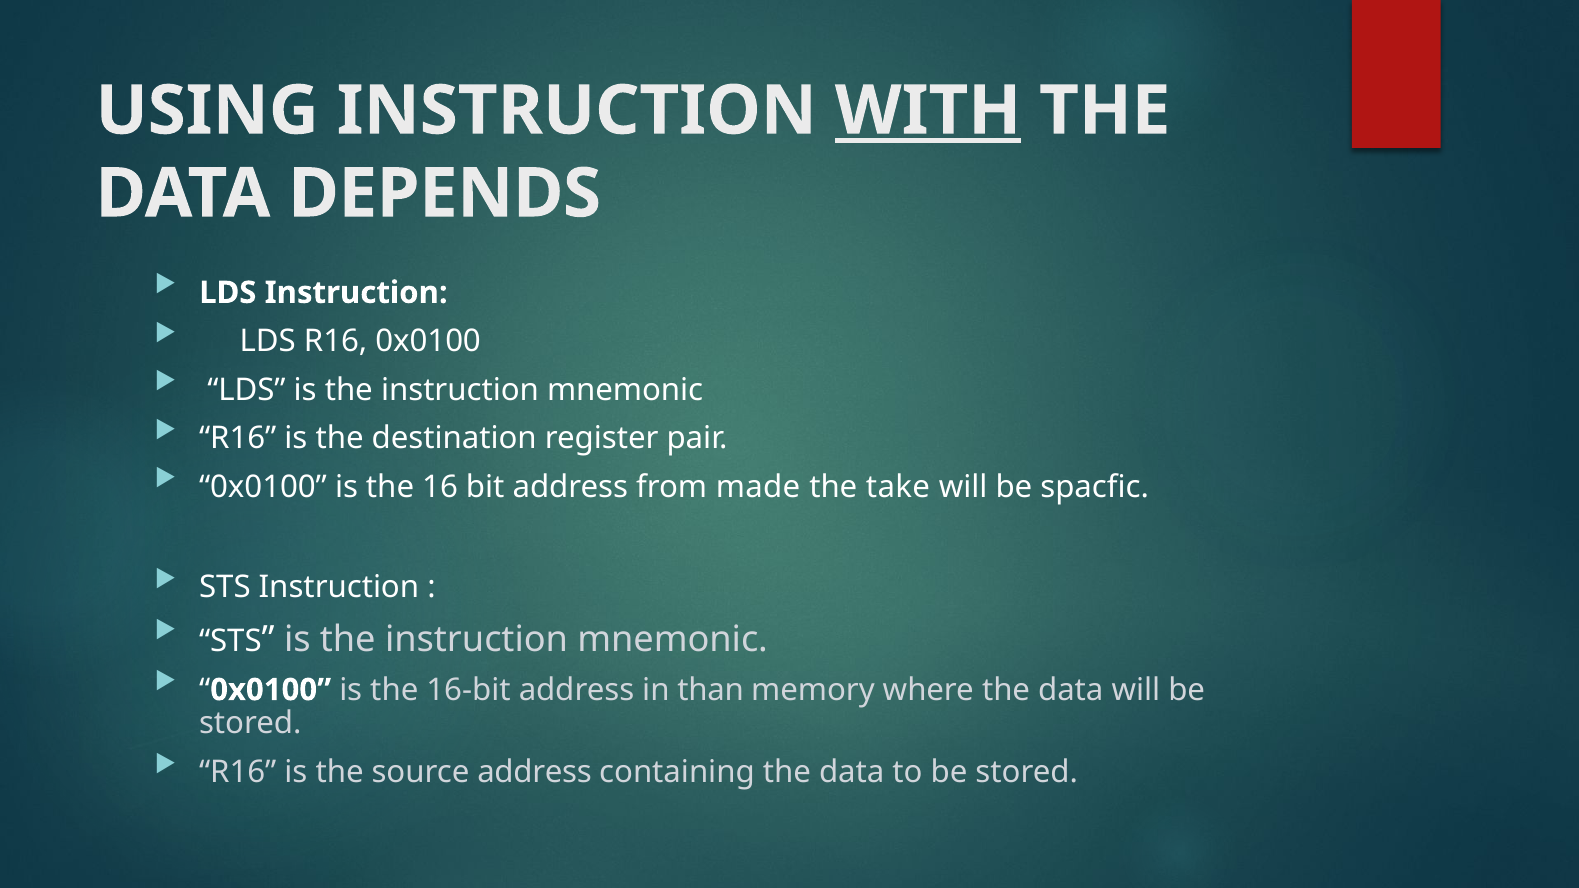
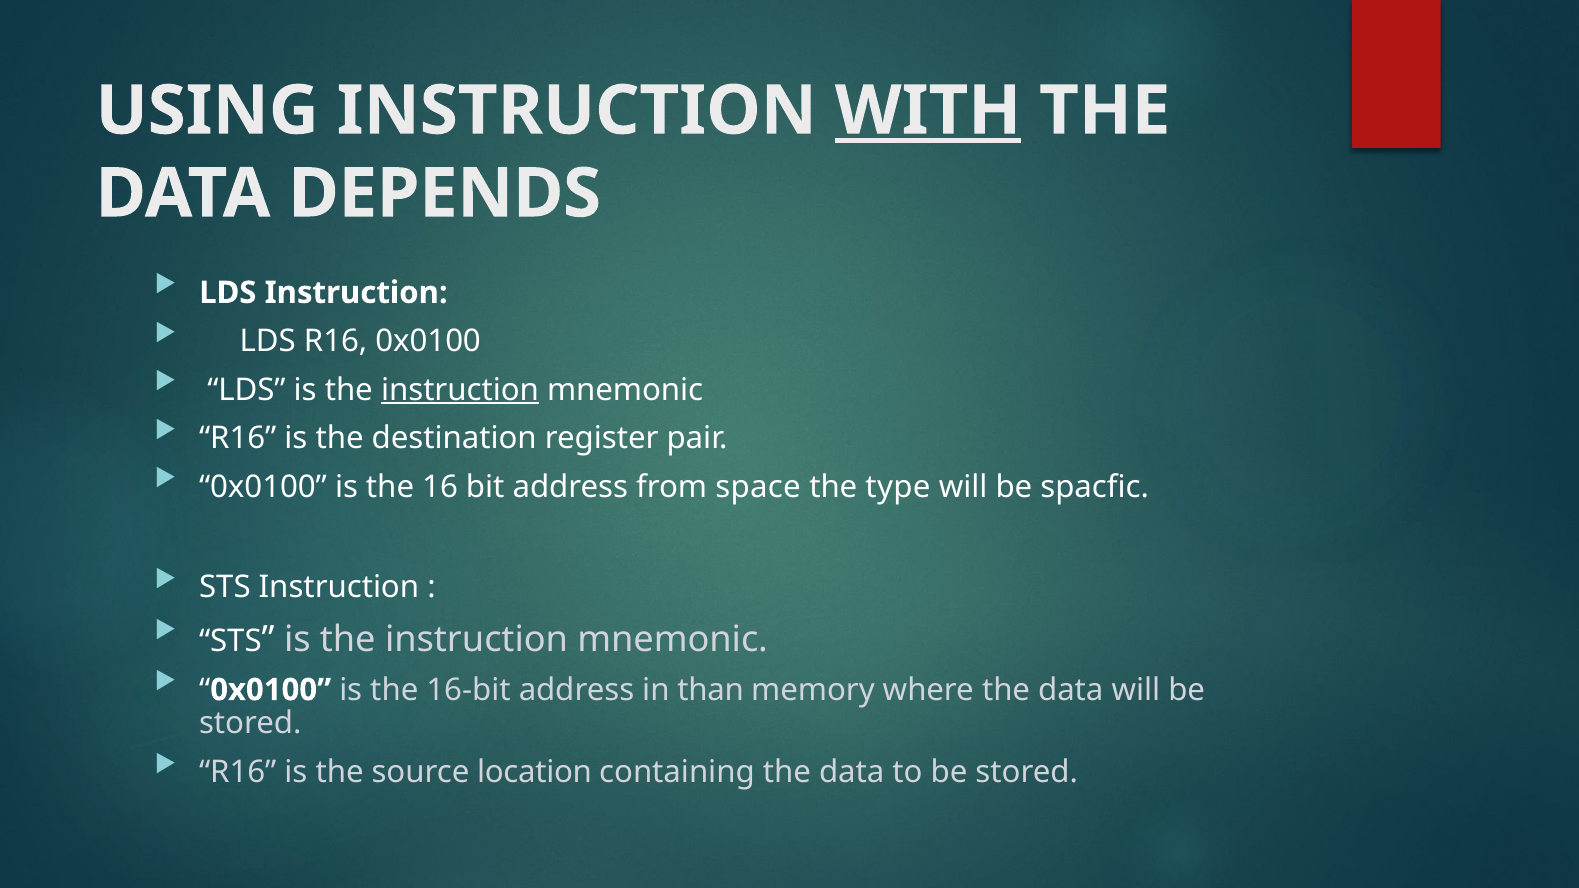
instruction at (460, 390) underline: none -> present
made: made -> space
take: take -> type
source address: address -> location
